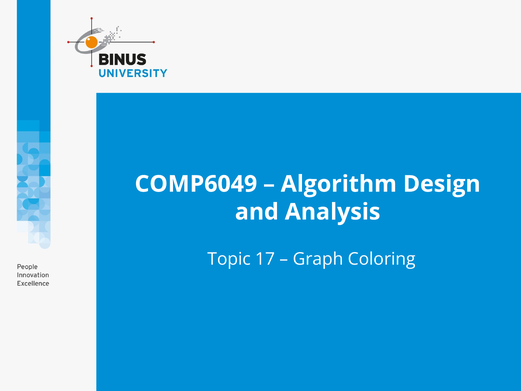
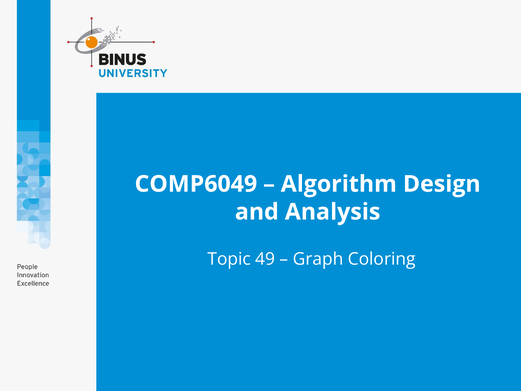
17: 17 -> 49
